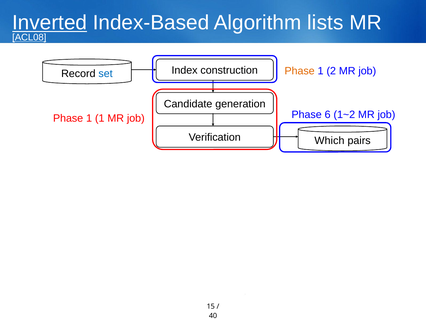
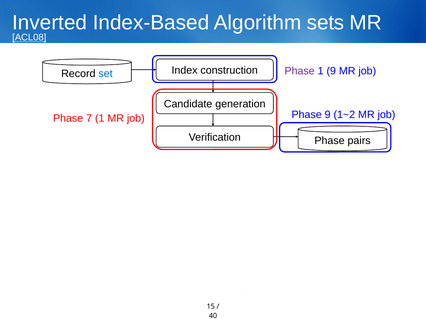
Inverted underline: present -> none
lists: lists -> sets
Phase at (300, 71) colour: orange -> purple
1 2: 2 -> 9
1 at (89, 119): 1 -> 7
Phase 6: 6 -> 9
Verification Which: Which -> Phase
